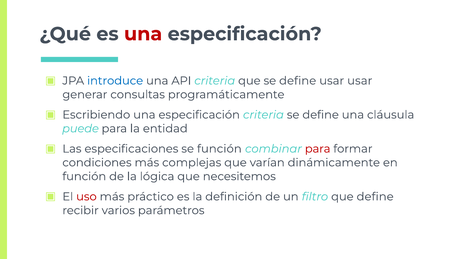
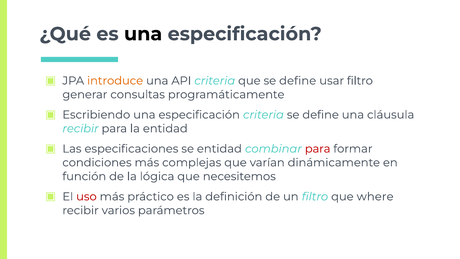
una at (143, 34) colour: red -> black
introduce colour: blue -> orange
usar usar: usar -> filtro
puede at (81, 128): puede -> recibir
se función: función -> entidad
que define: define -> where
